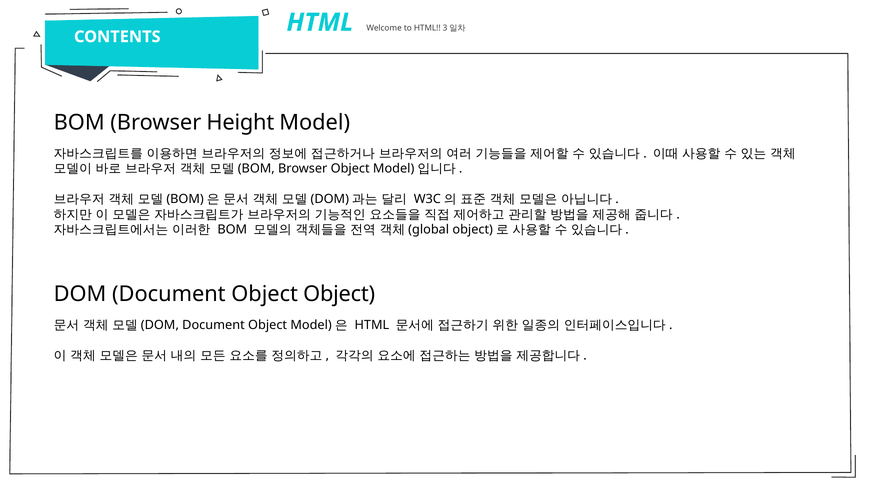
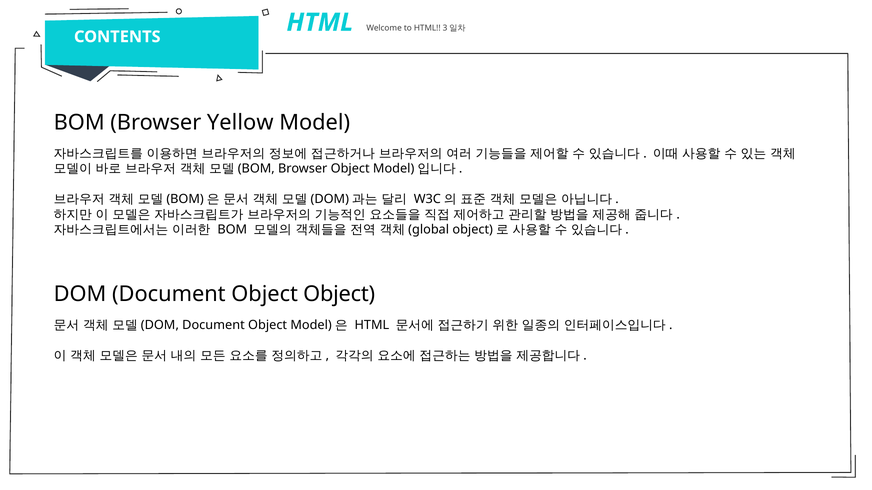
Height: Height -> Yellow
